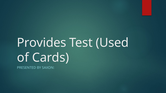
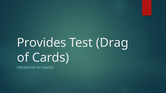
Used: Used -> Drag
